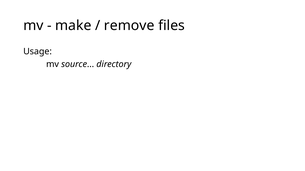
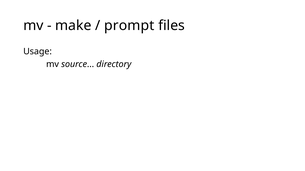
remove: remove -> prompt
